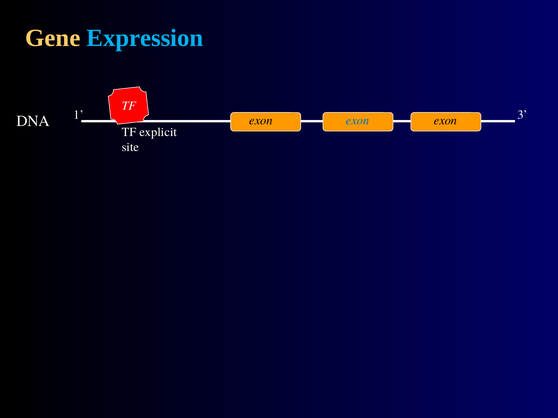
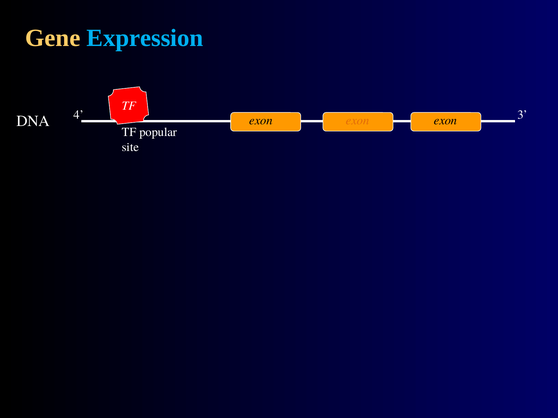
1: 1 -> 4
exon at (358, 121) colour: blue -> orange
explicit: explicit -> popular
